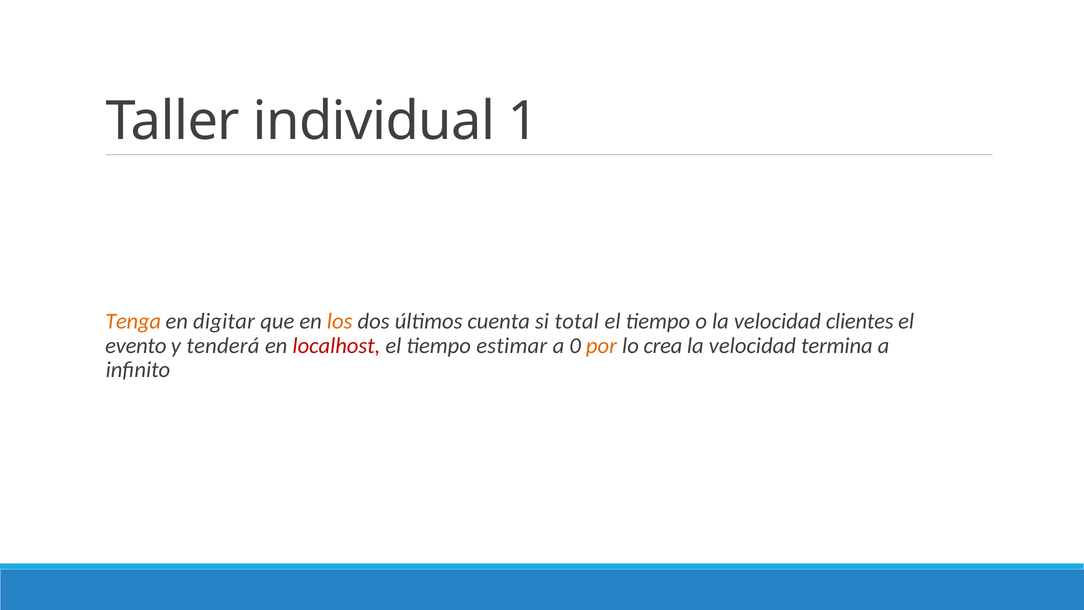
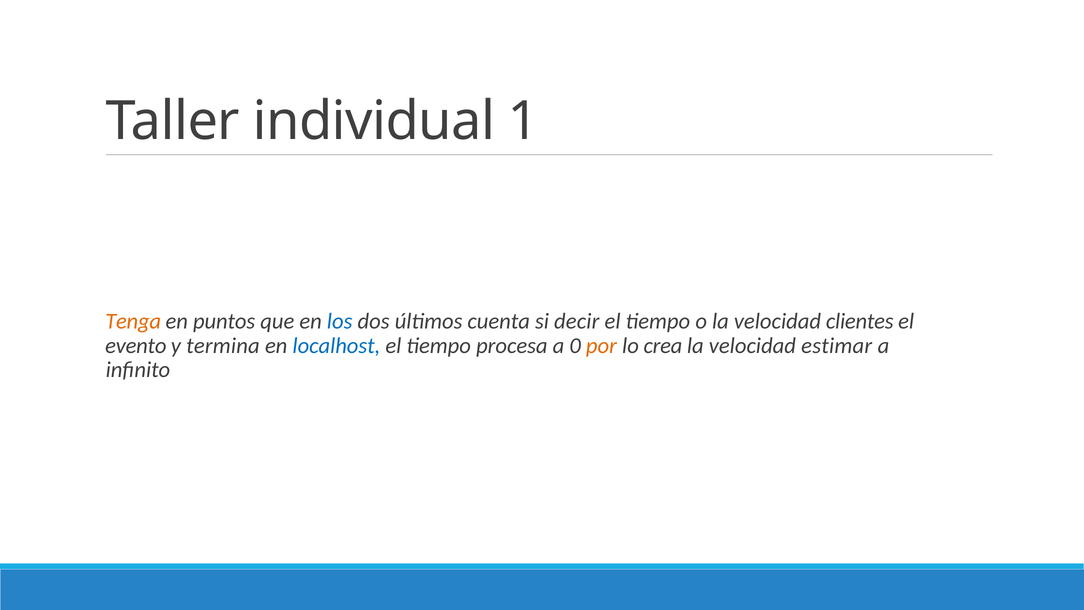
digitar: digitar -> puntos
los colour: orange -> blue
total: total -> decir
tenderá: tenderá -> termina
localhost colour: red -> blue
estimar: estimar -> procesa
termina: termina -> estimar
